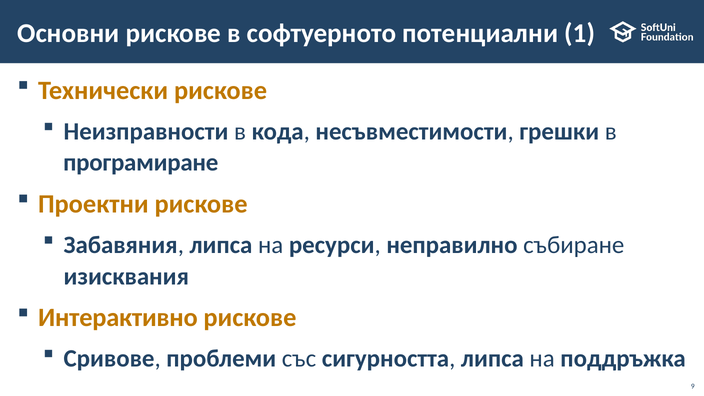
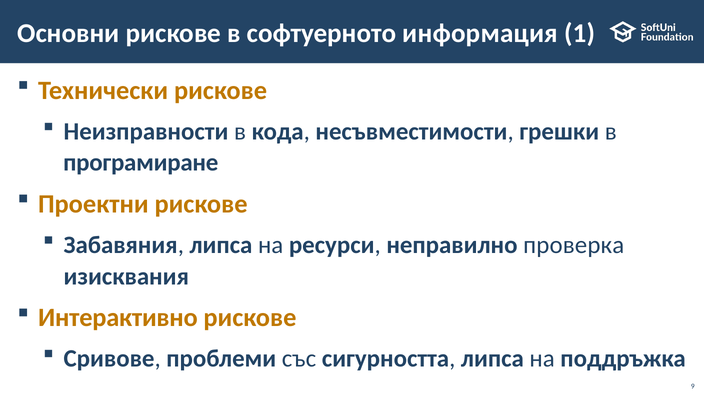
потенциални: потенциални -> информация
събиране: събиране -> проверка
